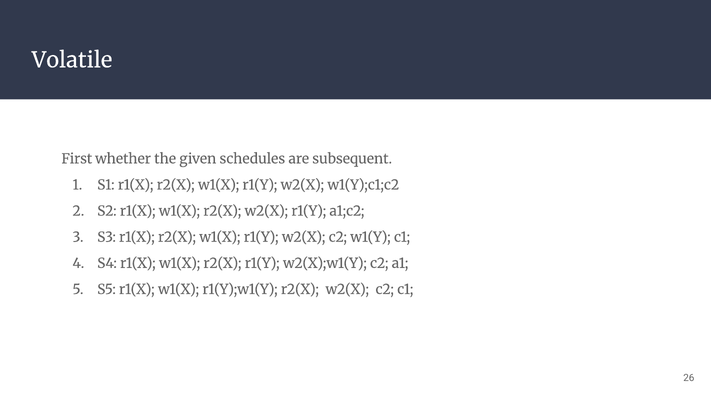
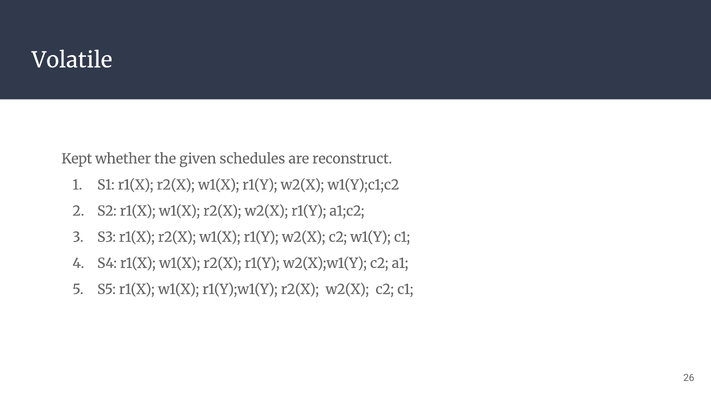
First: First -> Kept
subsequent: subsequent -> reconstruct
